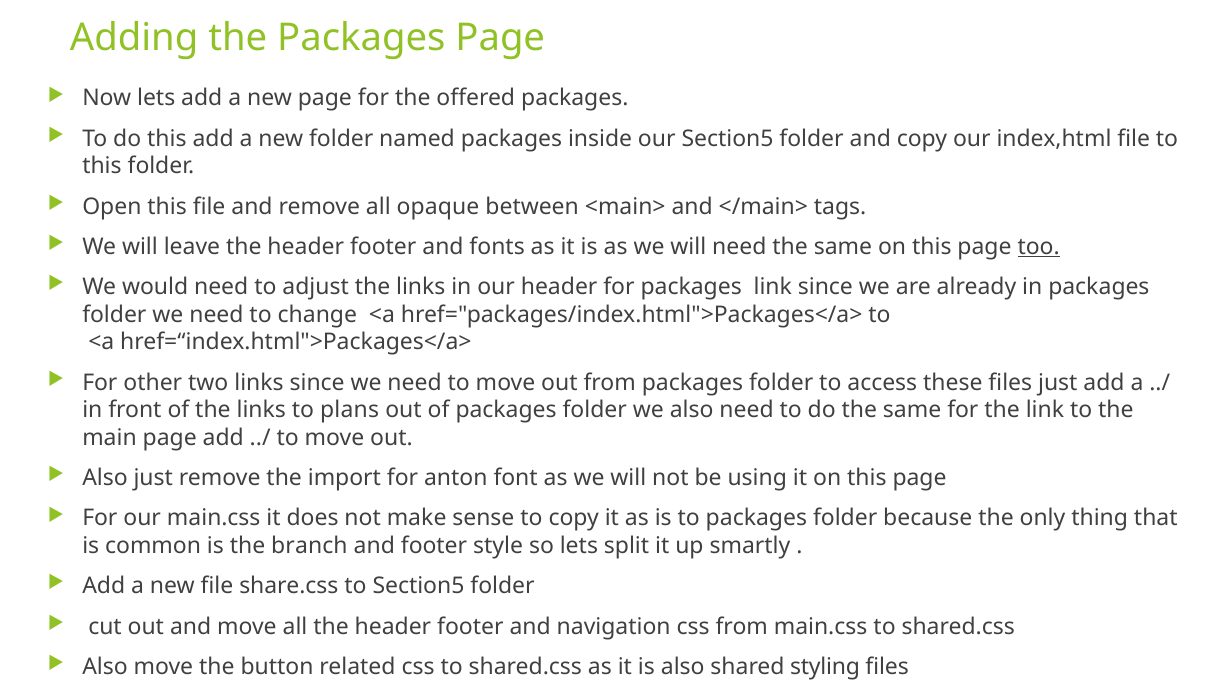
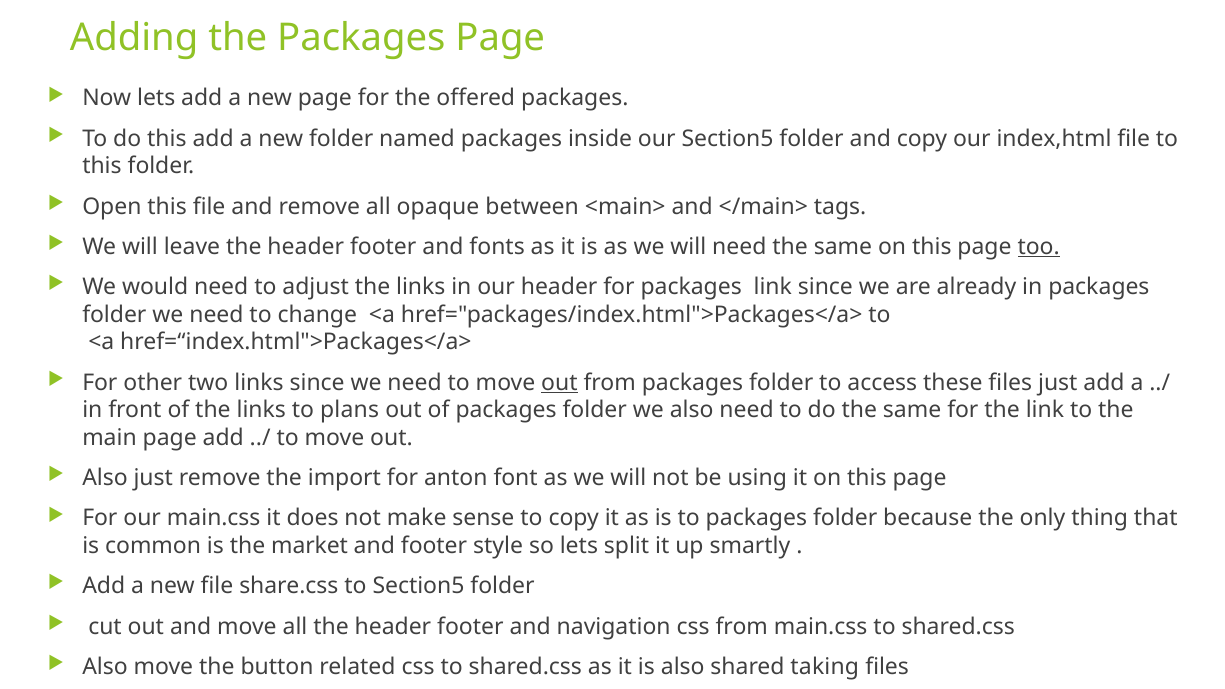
out at (559, 383) underline: none -> present
branch: branch -> market
styling: styling -> taking
